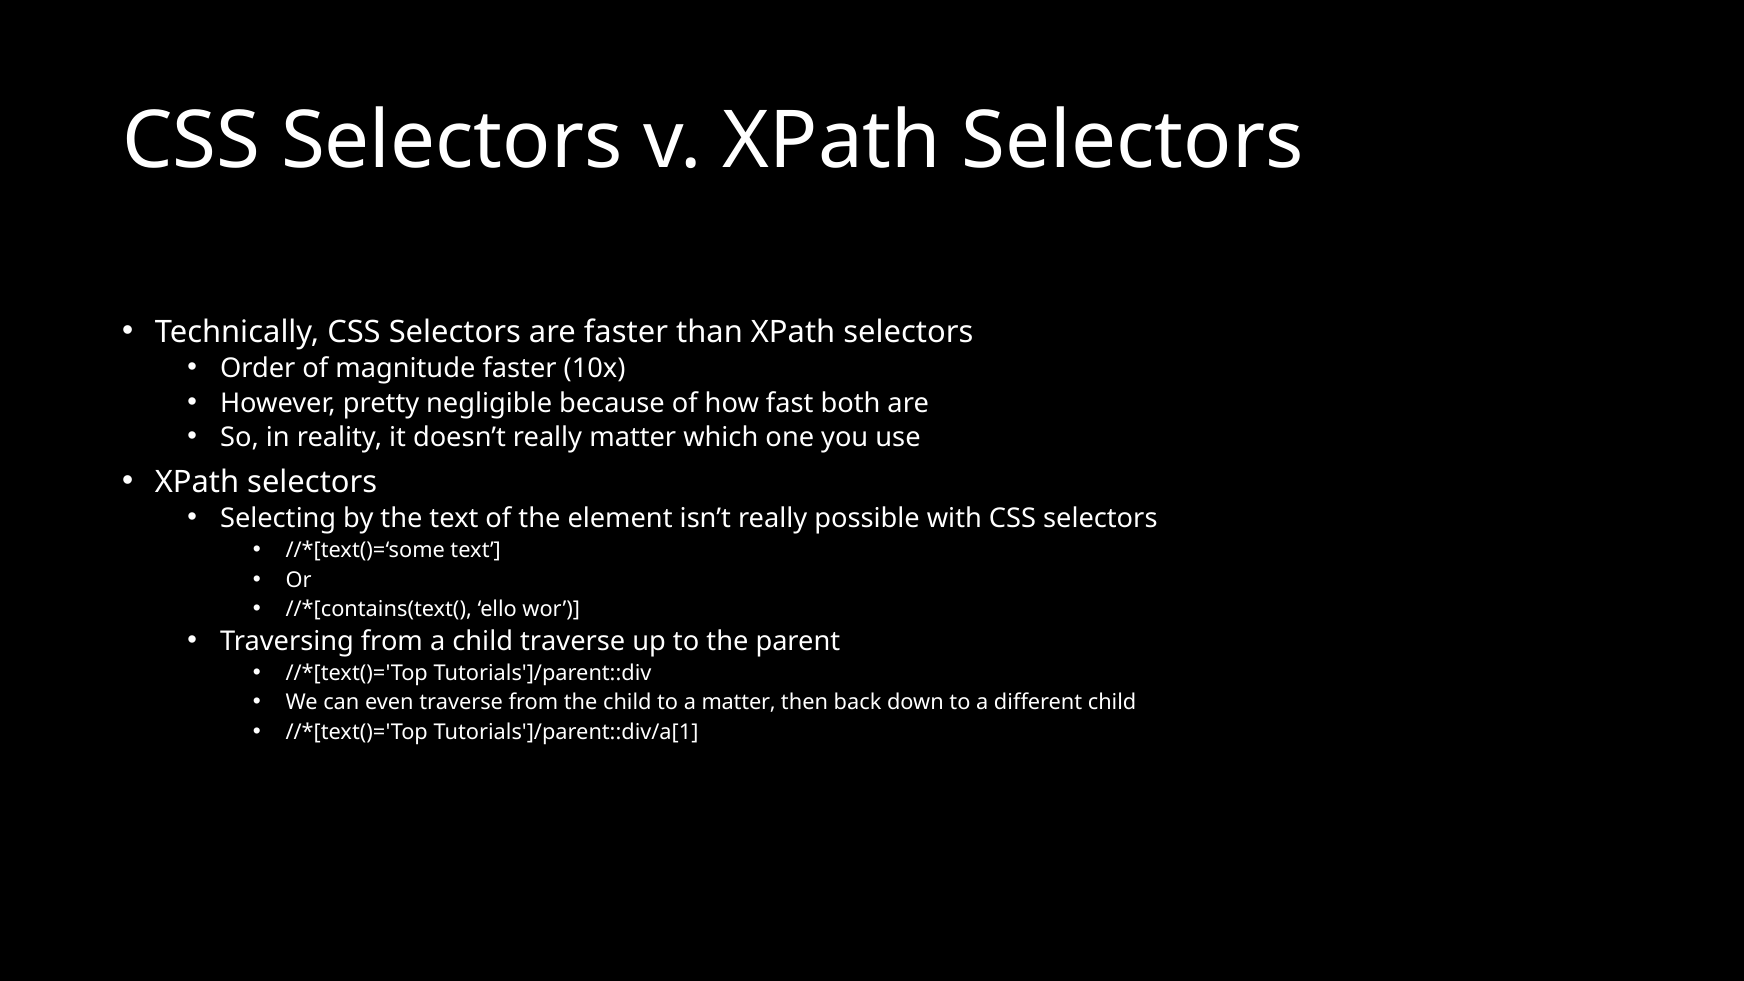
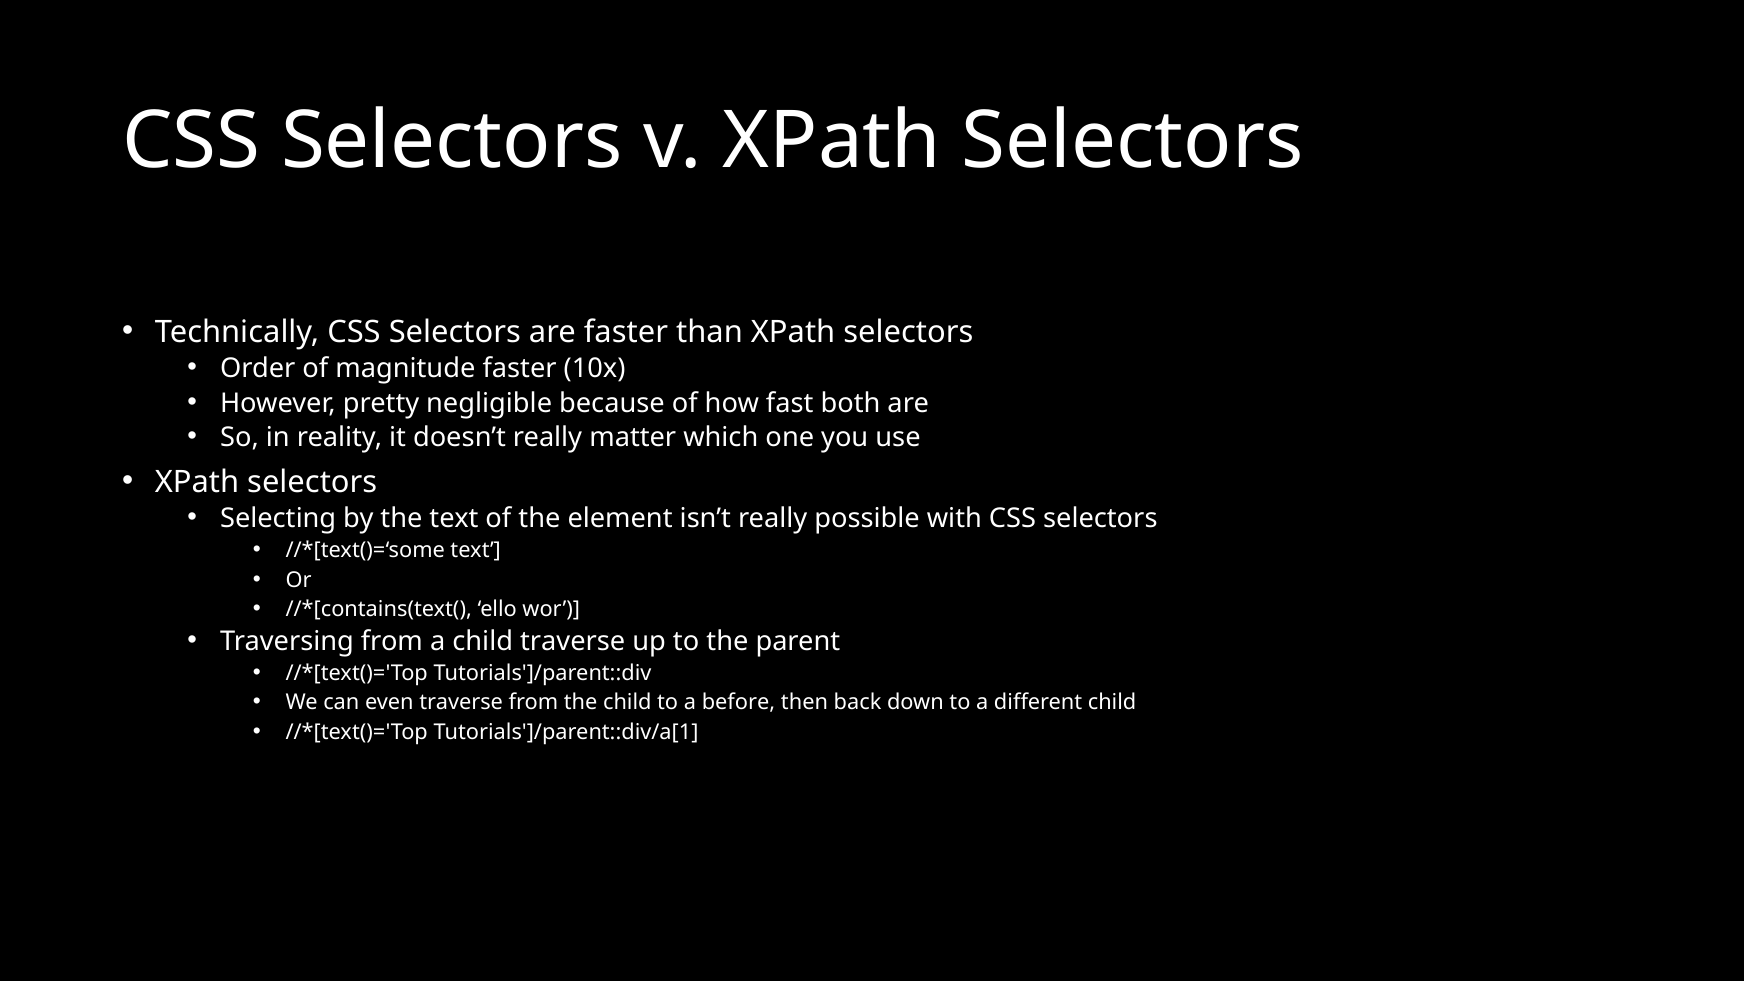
a matter: matter -> before
